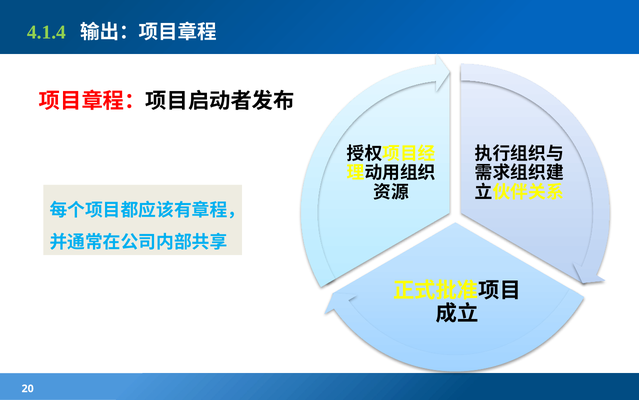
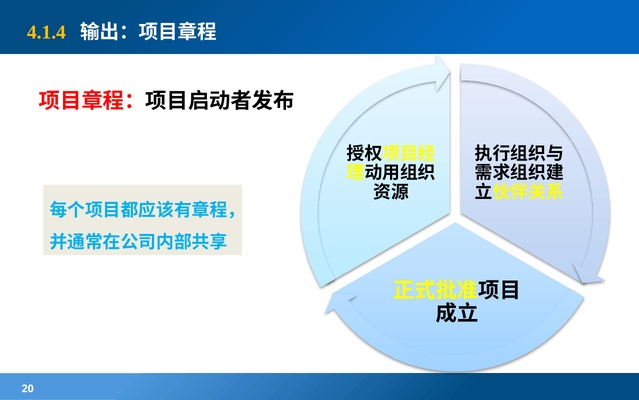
4.1.4 colour: light green -> yellow
